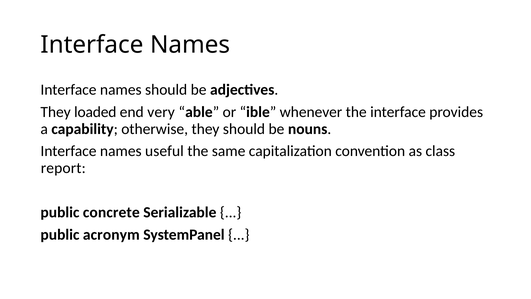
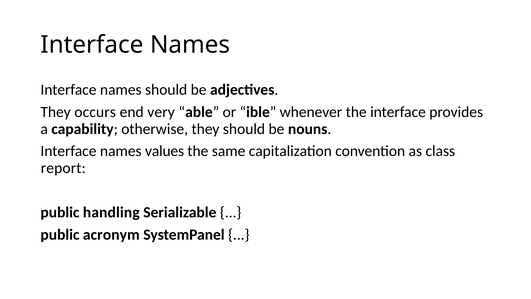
loaded: loaded -> occurs
useful: useful -> values
concrete: concrete -> handling
